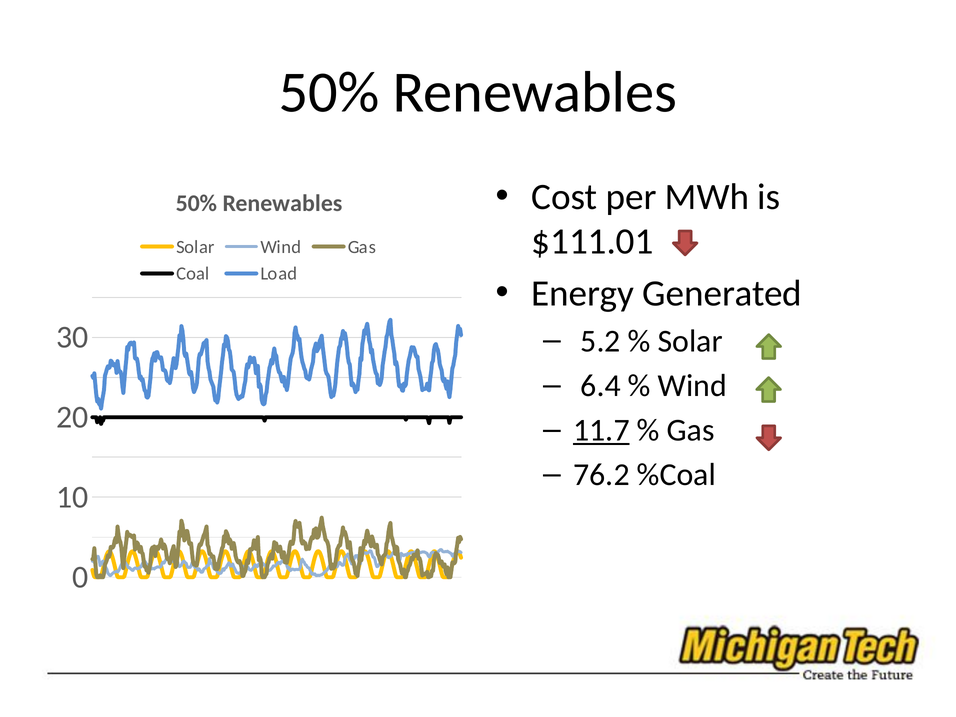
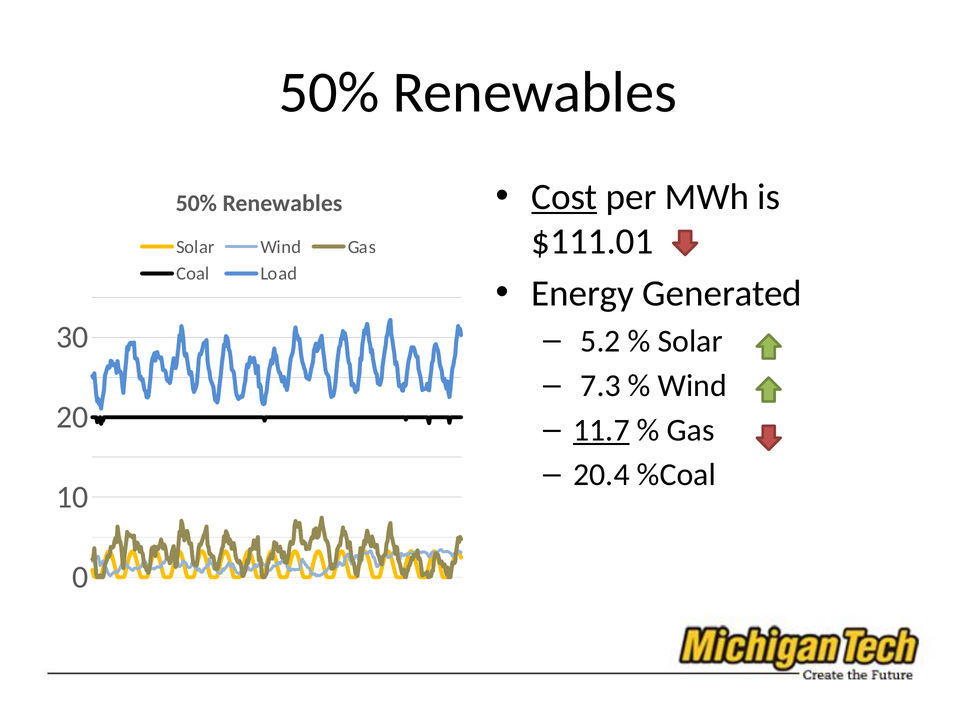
Cost underline: none -> present
6.4: 6.4 -> 7.3
76.2: 76.2 -> 20.4
